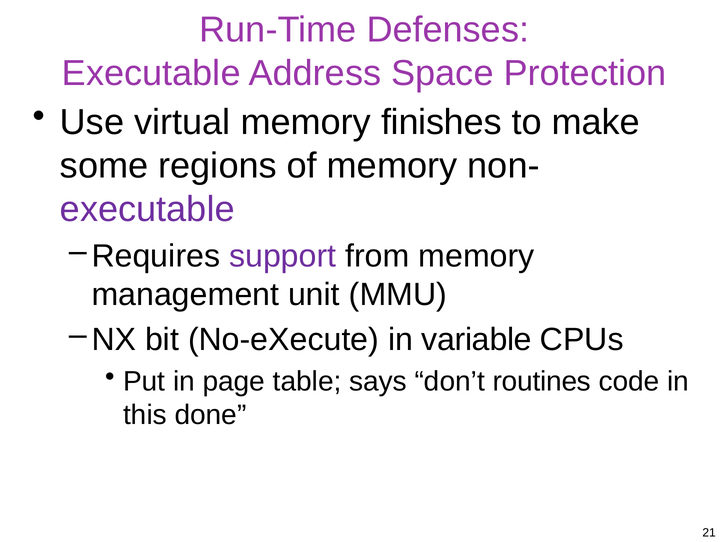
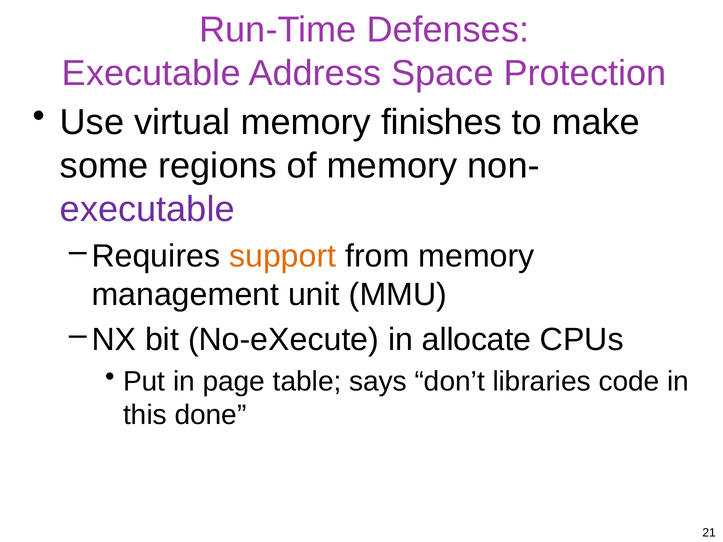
support colour: purple -> orange
variable: variable -> allocate
routines: routines -> libraries
